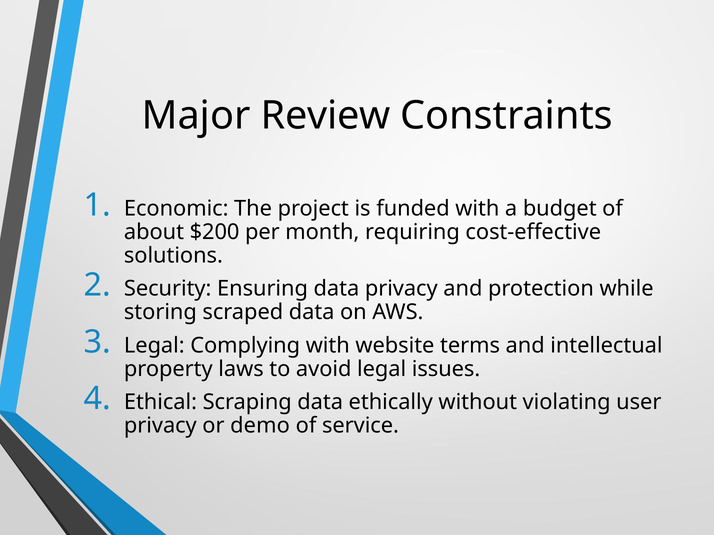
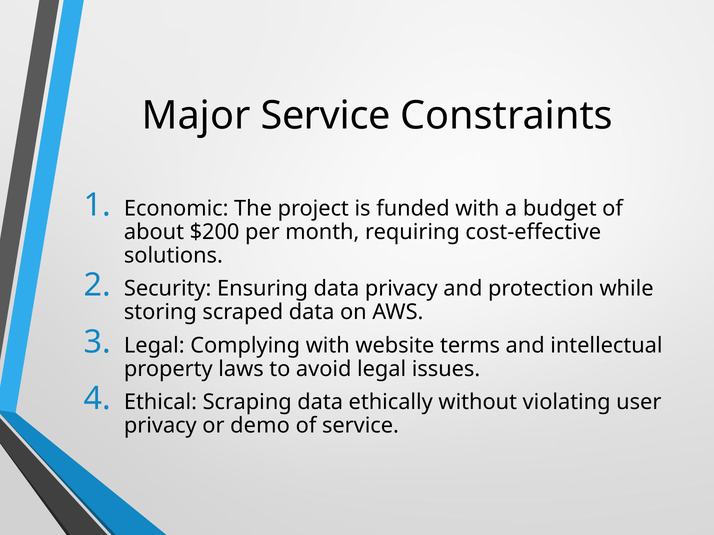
Major Review: Review -> Service
